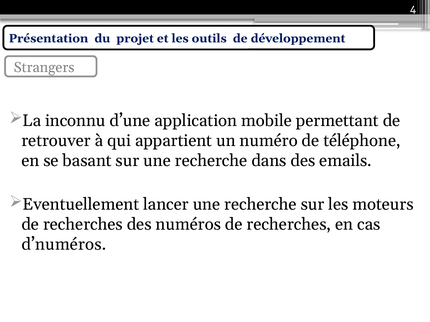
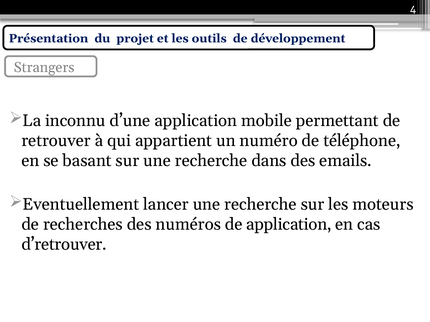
numéros de recherches: recherches -> application
d’numéros: d’numéros -> d’retrouver
